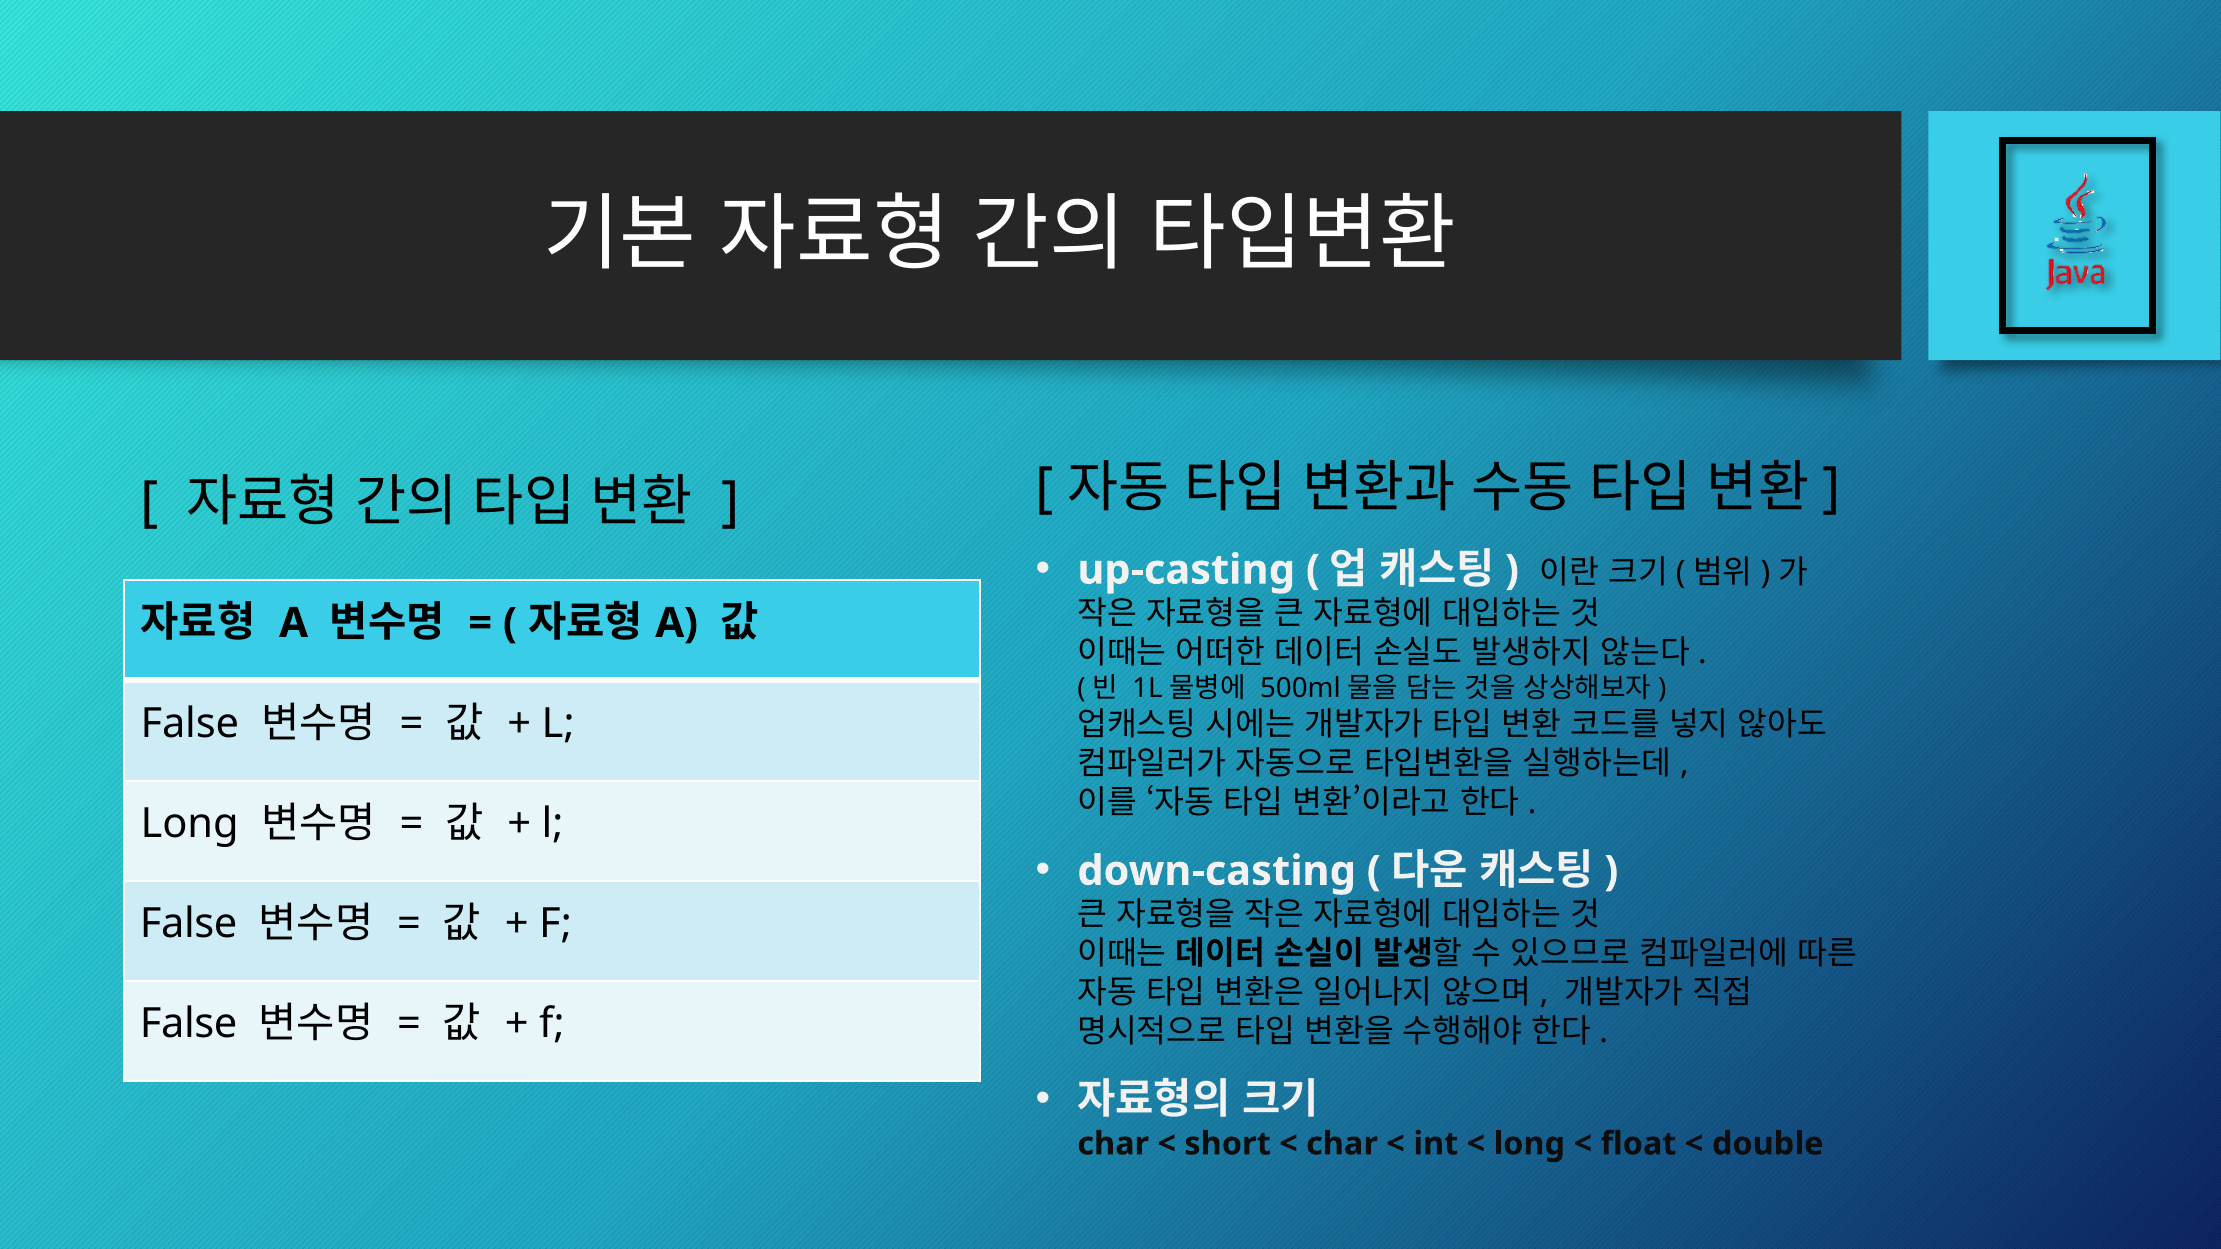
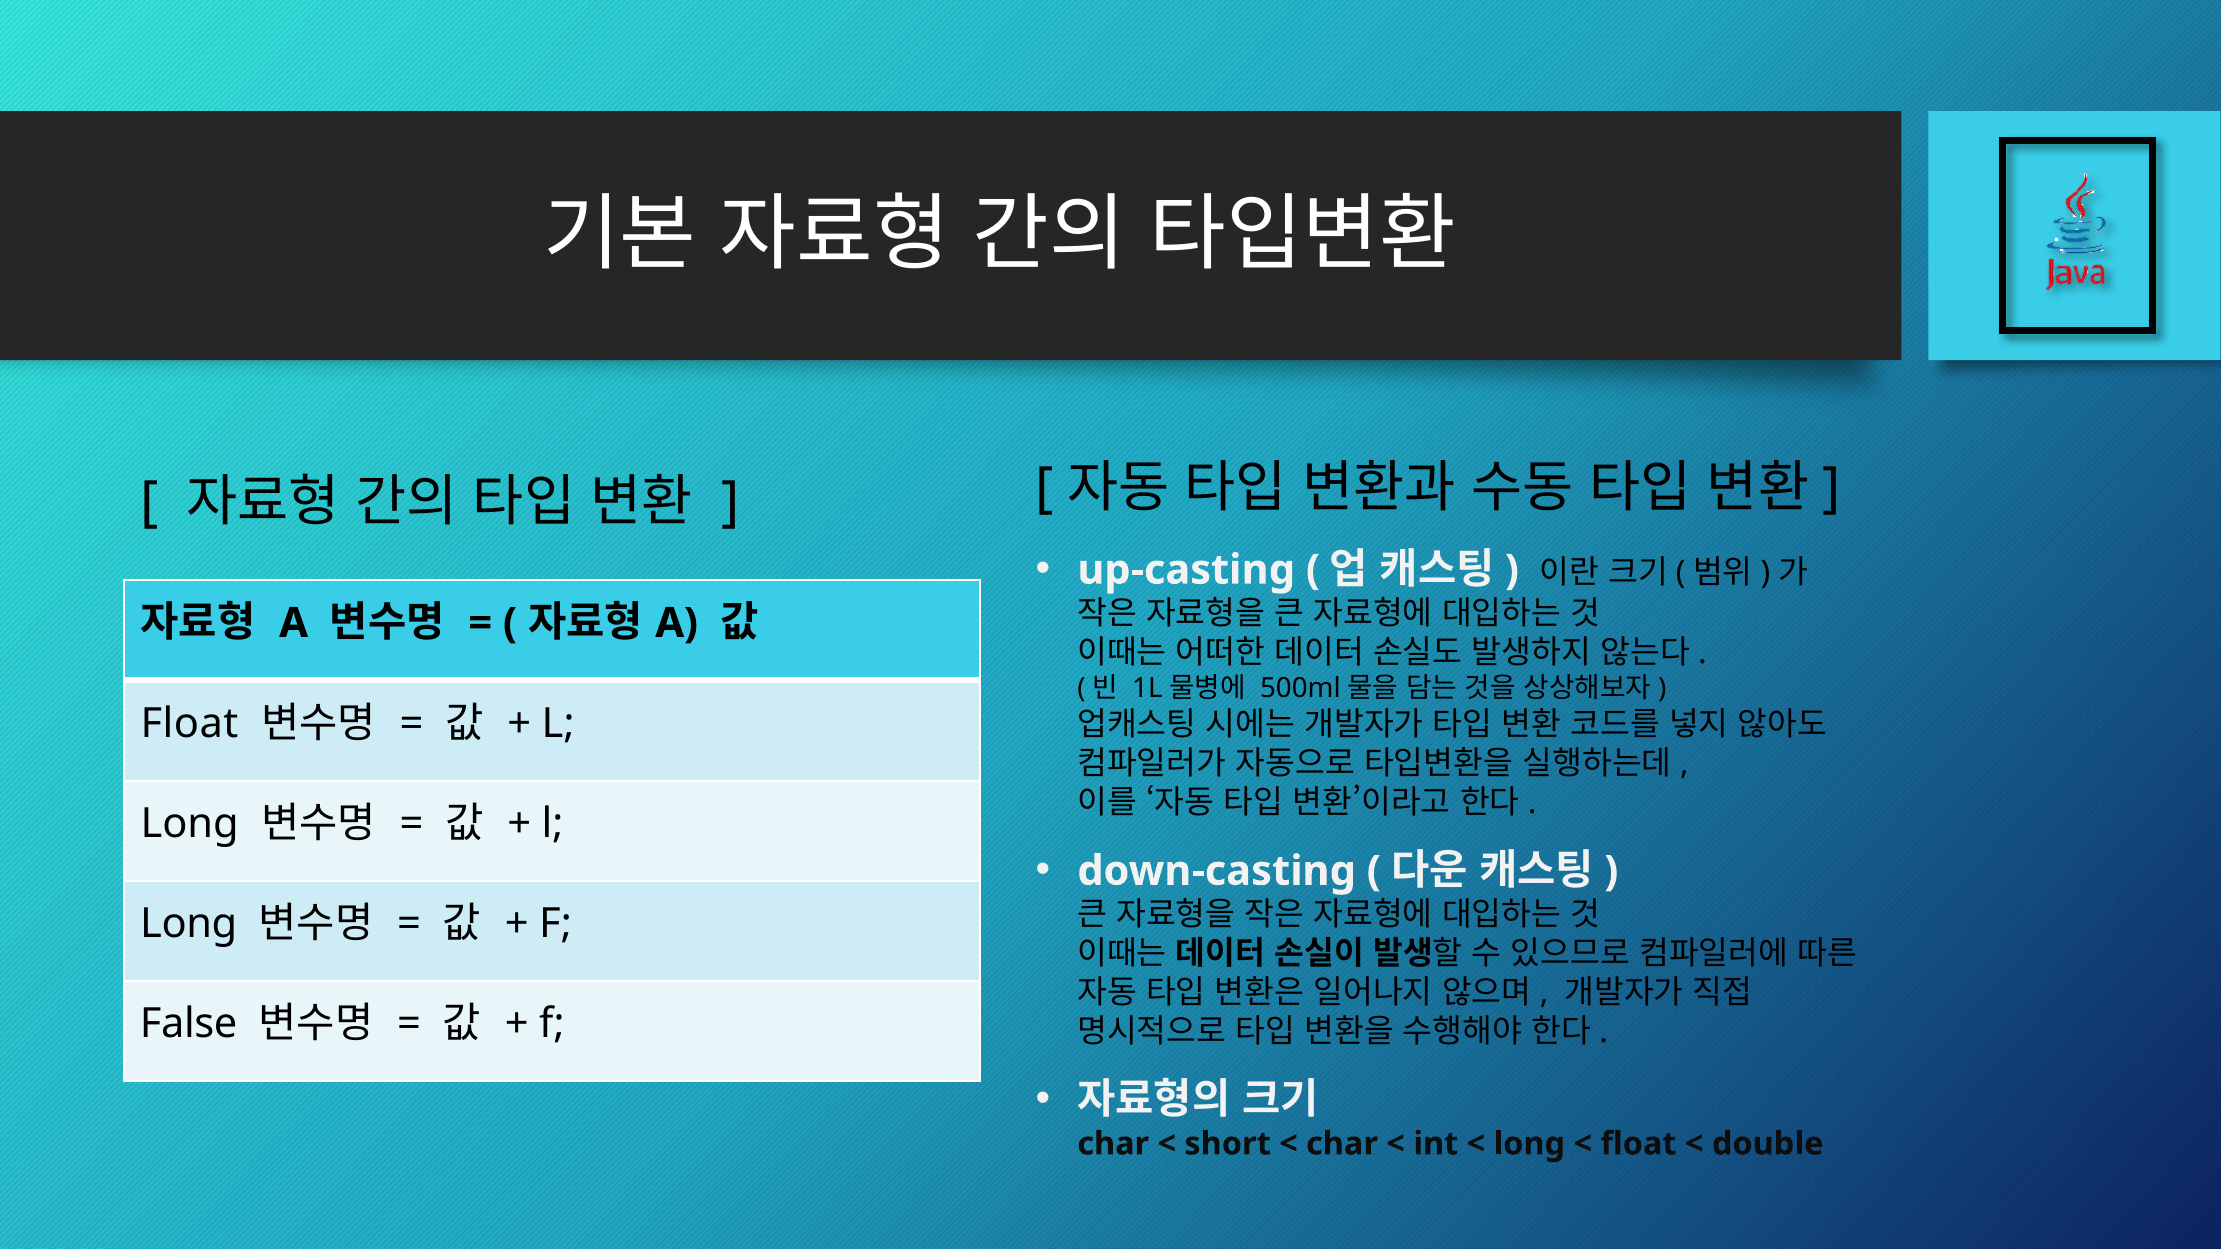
False at (190, 723): False -> Float
False at (189, 924): False -> Long
